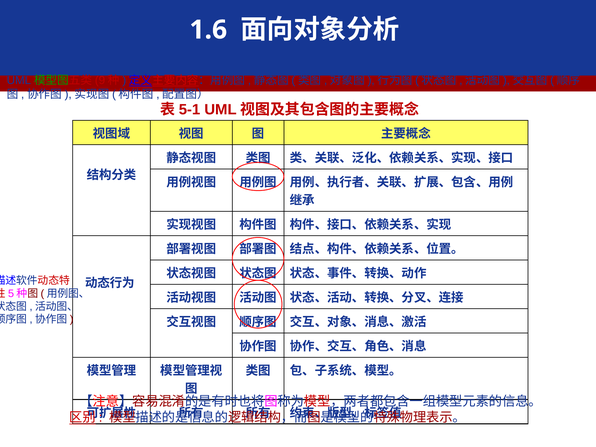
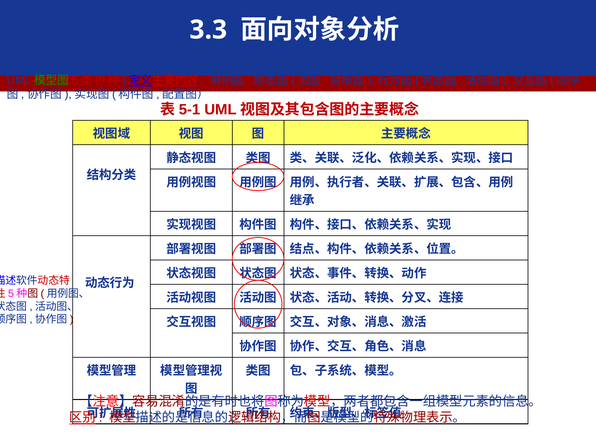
1.6: 1.6 -> 3.3
